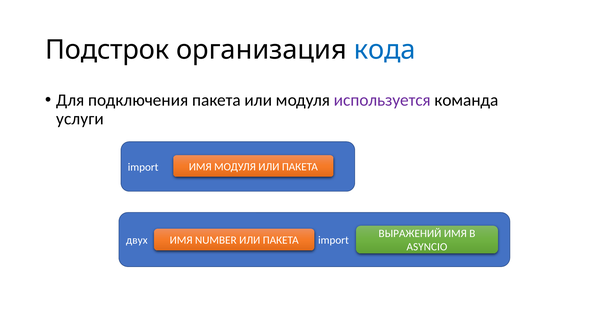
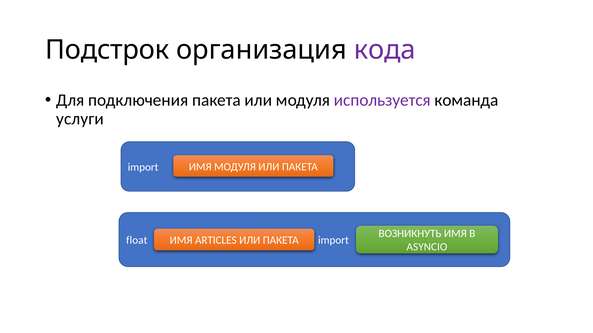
кода colour: blue -> purple
ВЫРАЖЕНИЙ: ВЫРАЖЕНИЙ -> ВОЗНИКНУТЬ
NUMBER: NUMBER -> ARTICLES
двух: двух -> float
